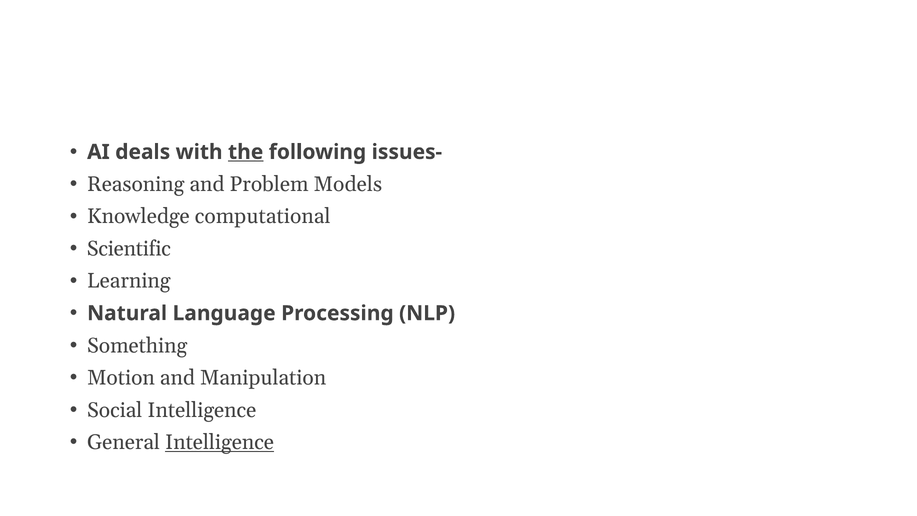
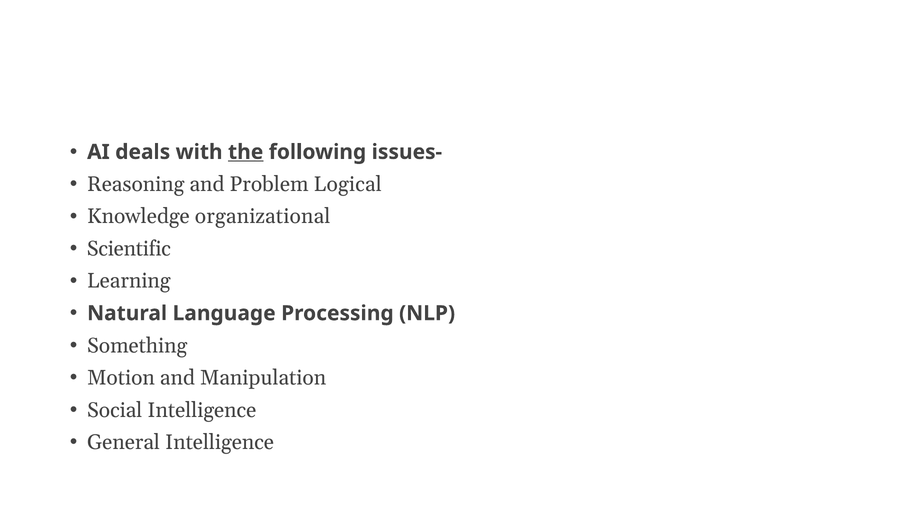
Models: Models -> Logical
computational: computational -> organizational
Intelligence at (220, 442) underline: present -> none
